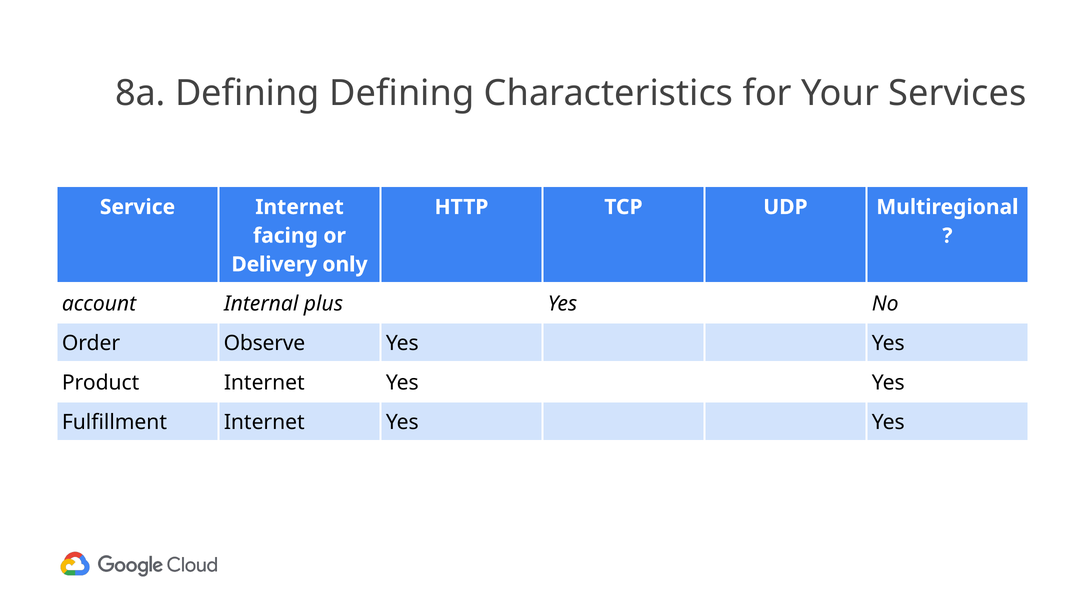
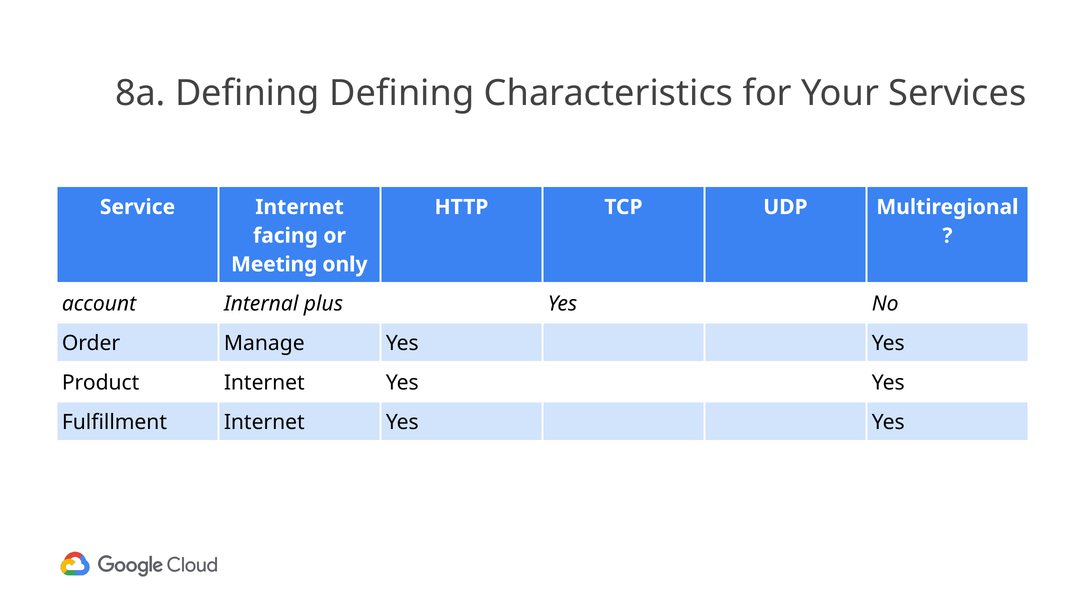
Delivery: Delivery -> Meeting
Observe: Observe -> Manage
